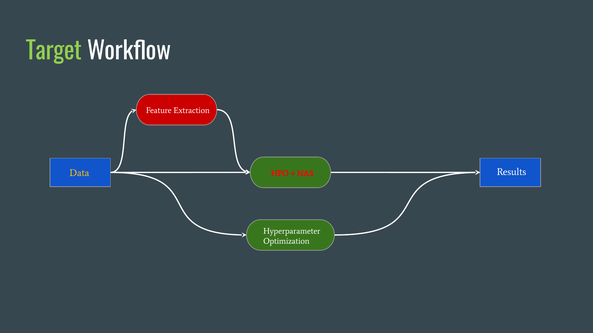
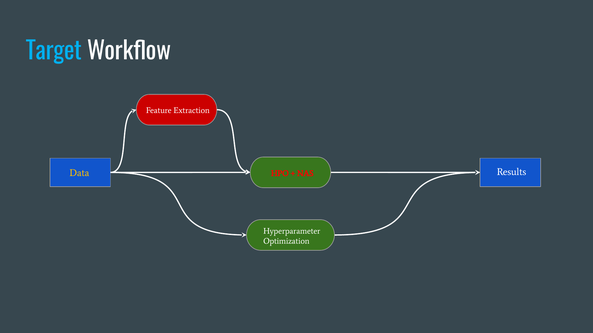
Target colour: light green -> light blue
